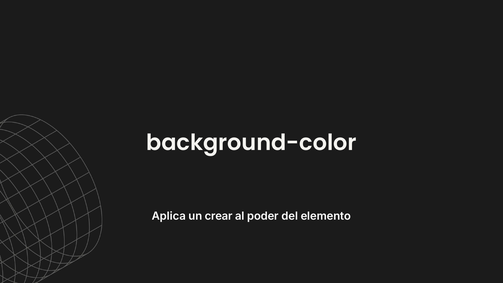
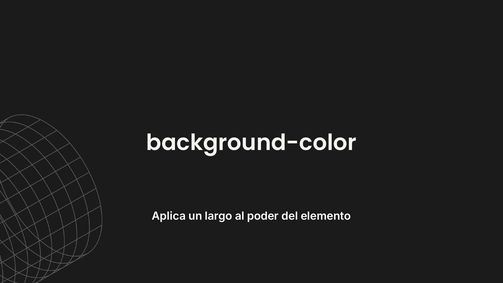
crear: crear -> largo
